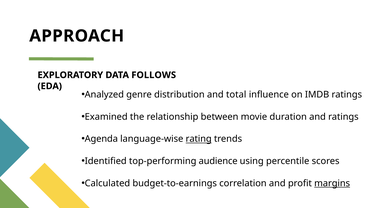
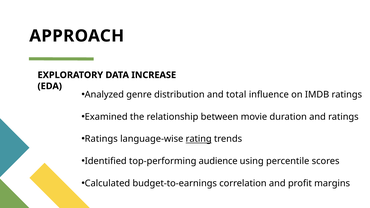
FOLLOWS: FOLLOWS -> INCREASE
Agenda at (101, 139): Agenda -> Ratings
margins underline: present -> none
